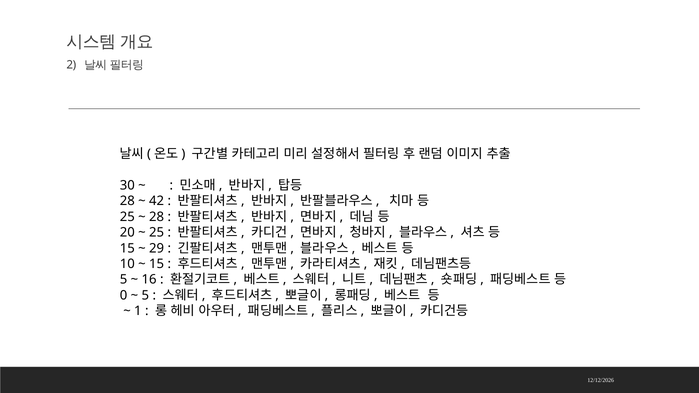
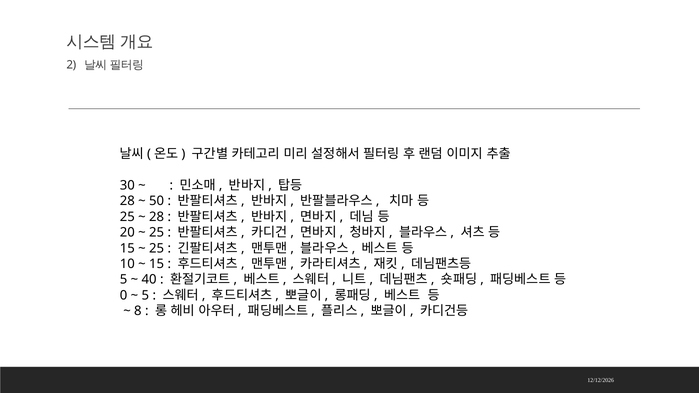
42: 42 -> 50
29 at (157, 248): 29 -> 25
16: 16 -> 40
1: 1 -> 8
